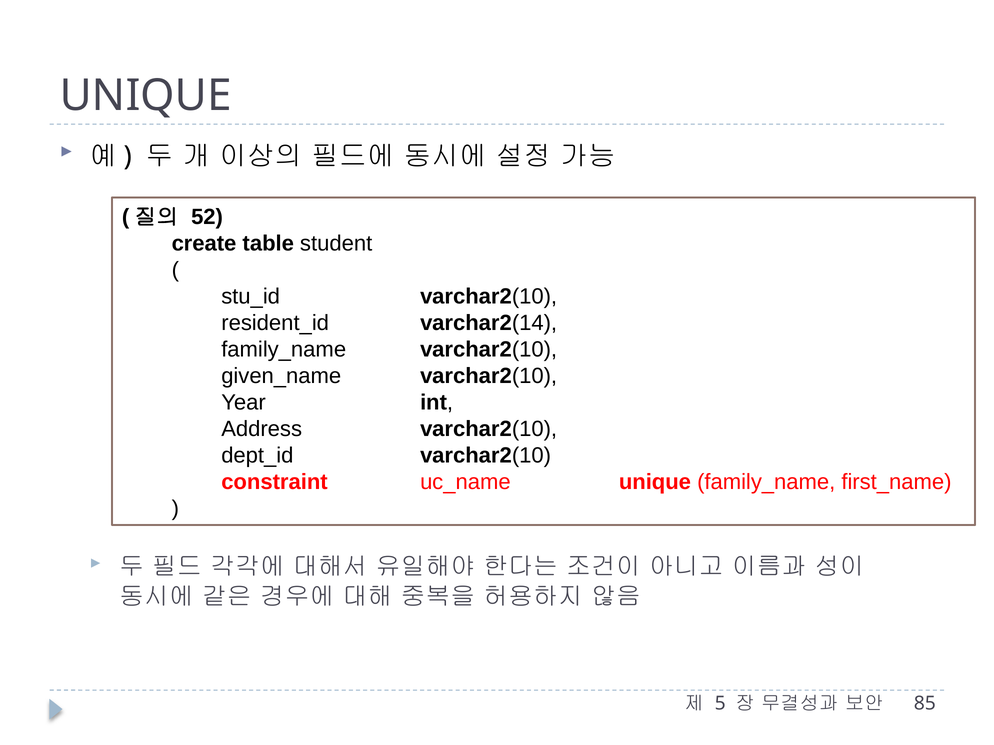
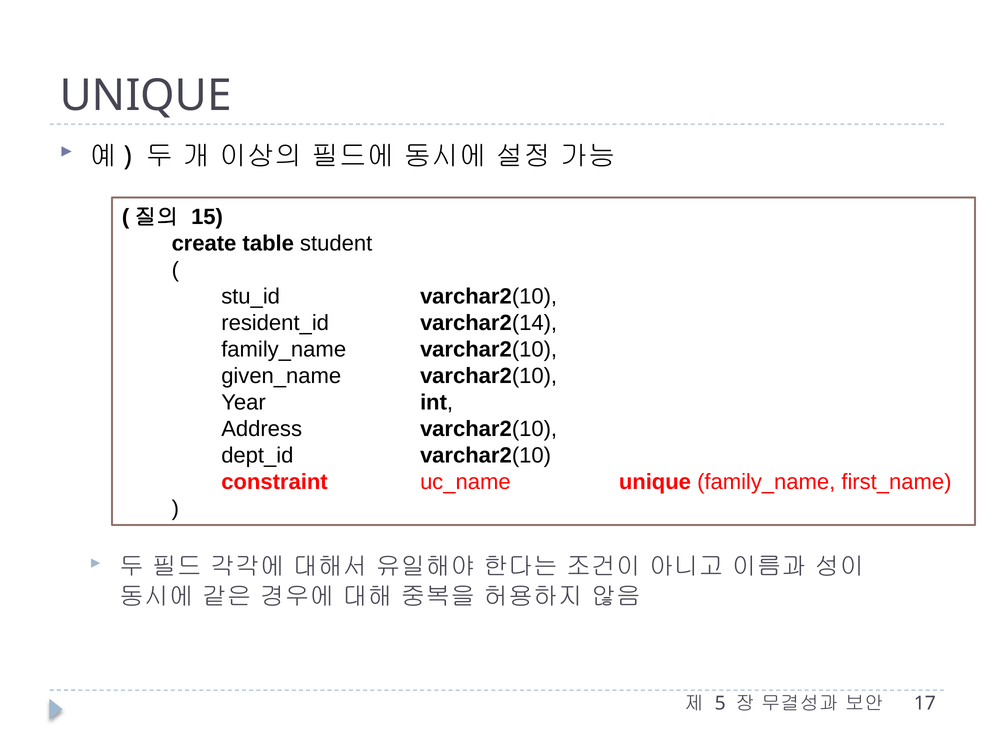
52: 52 -> 15
85: 85 -> 17
